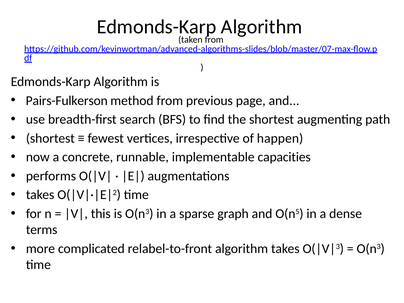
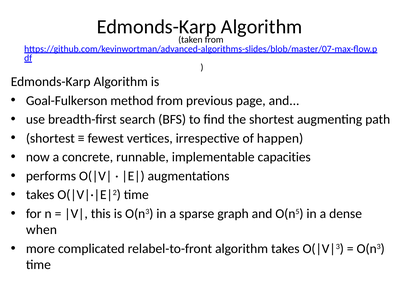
Pairs-Fulkerson: Pairs-Fulkerson -> Goal-Fulkerson
terms: terms -> when
